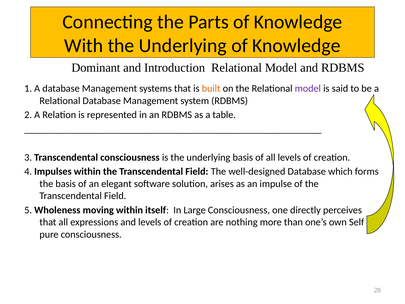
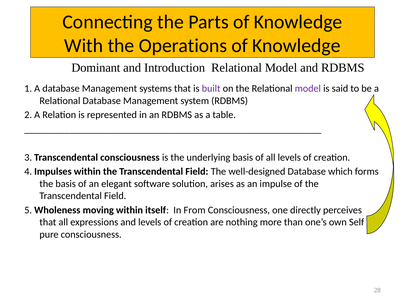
With the Underlying: Underlying -> Operations
built colour: orange -> purple
Large: Large -> From
